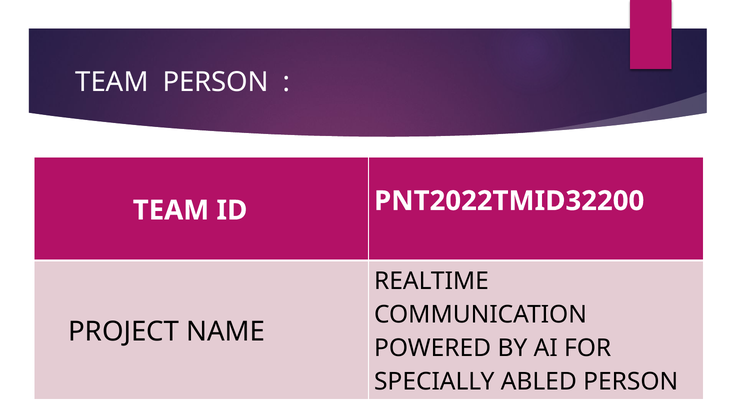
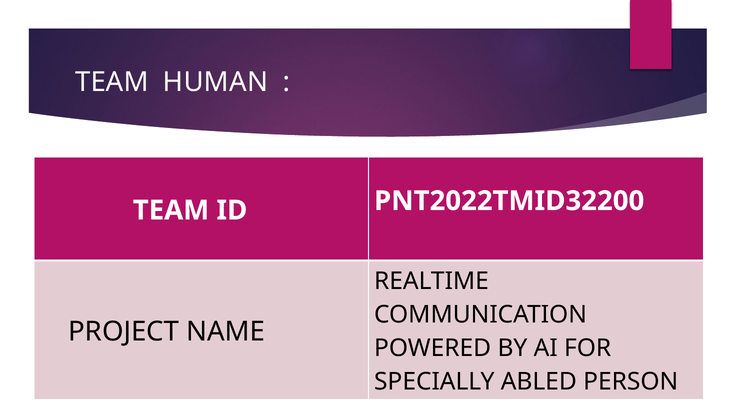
TEAM PERSON: PERSON -> HUMAN
